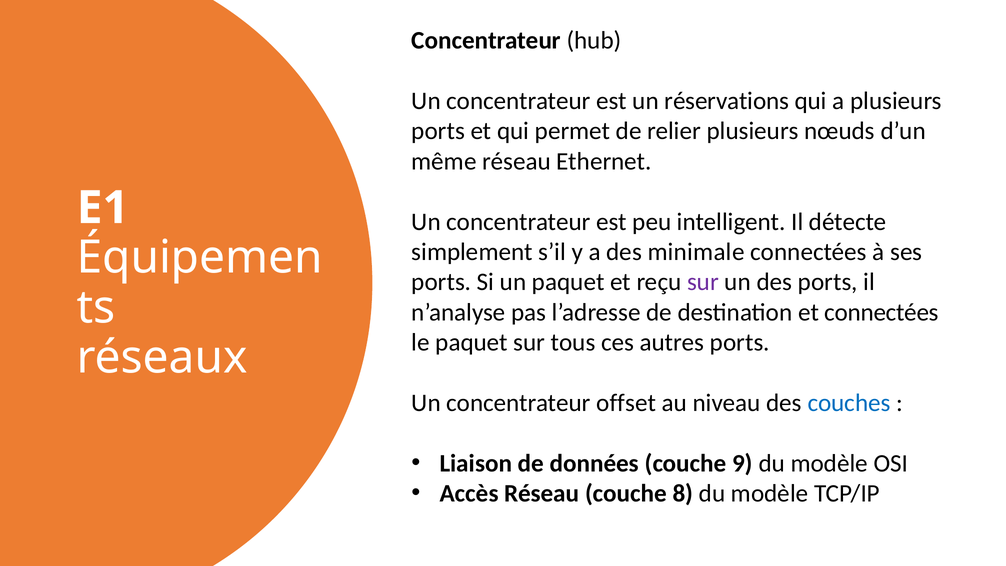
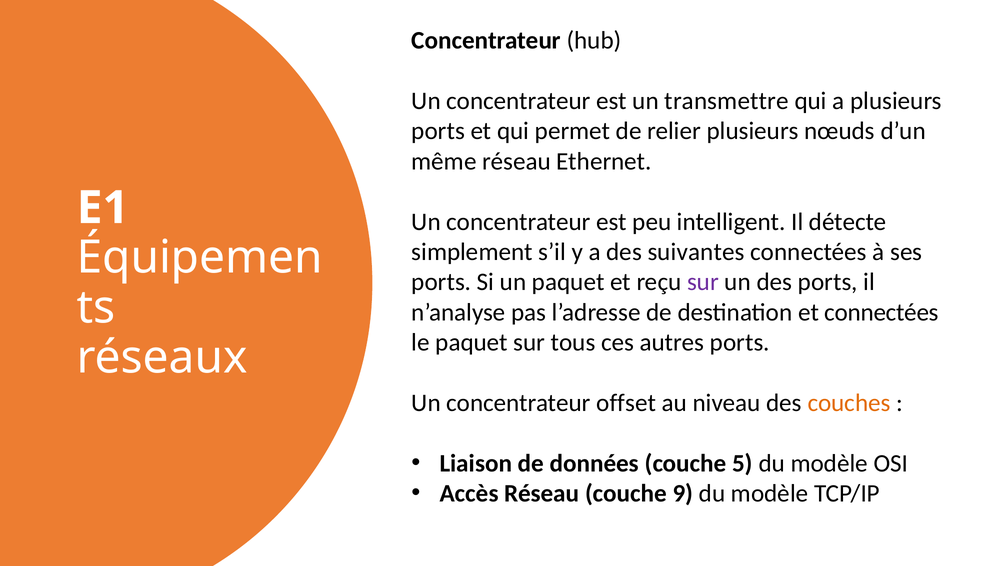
réservations: réservations -> transmettre
minimale: minimale -> suivantes
couches colour: blue -> orange
9: 9 -> 5
8: 8 -> 9
